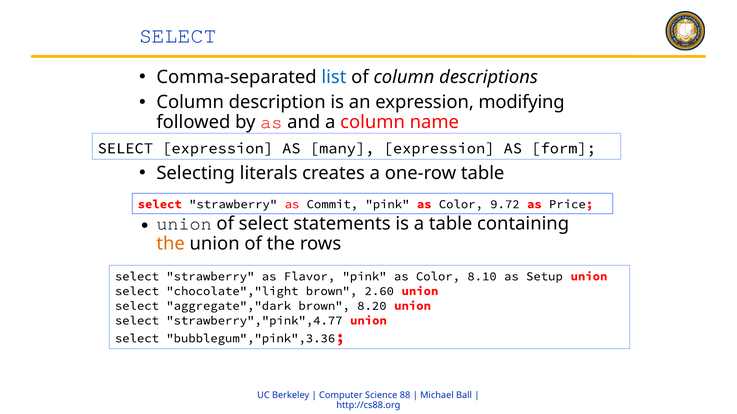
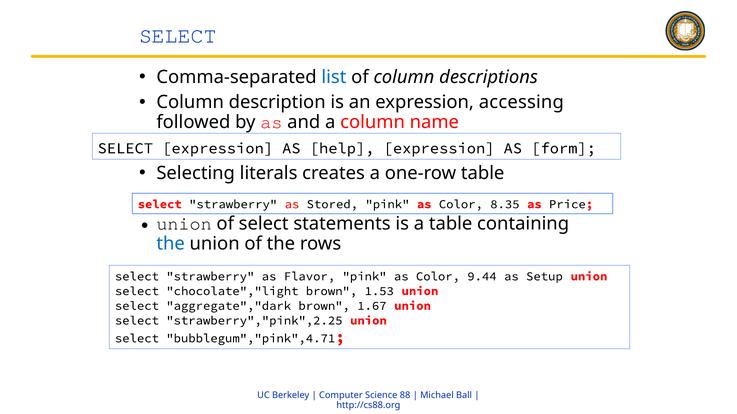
modifying: modifying -> accessing
many: many -> help
Commit: Commit -> Stored
9.72: 9.72 -> 8.35
the at (171, 244) colour: orange -> blue
8.10: 8.10 -> 9.44
2.60: 2.60 -> 1.53
8.20: 8.20 -> 1.67
strawberry","pink",4.77: strawberry","pink",4.77 -> strawberry","pink",2.25
bubblegum","pink",3.36: bubblegum","pink",3.36 -> bubblegum","pink",4.71
